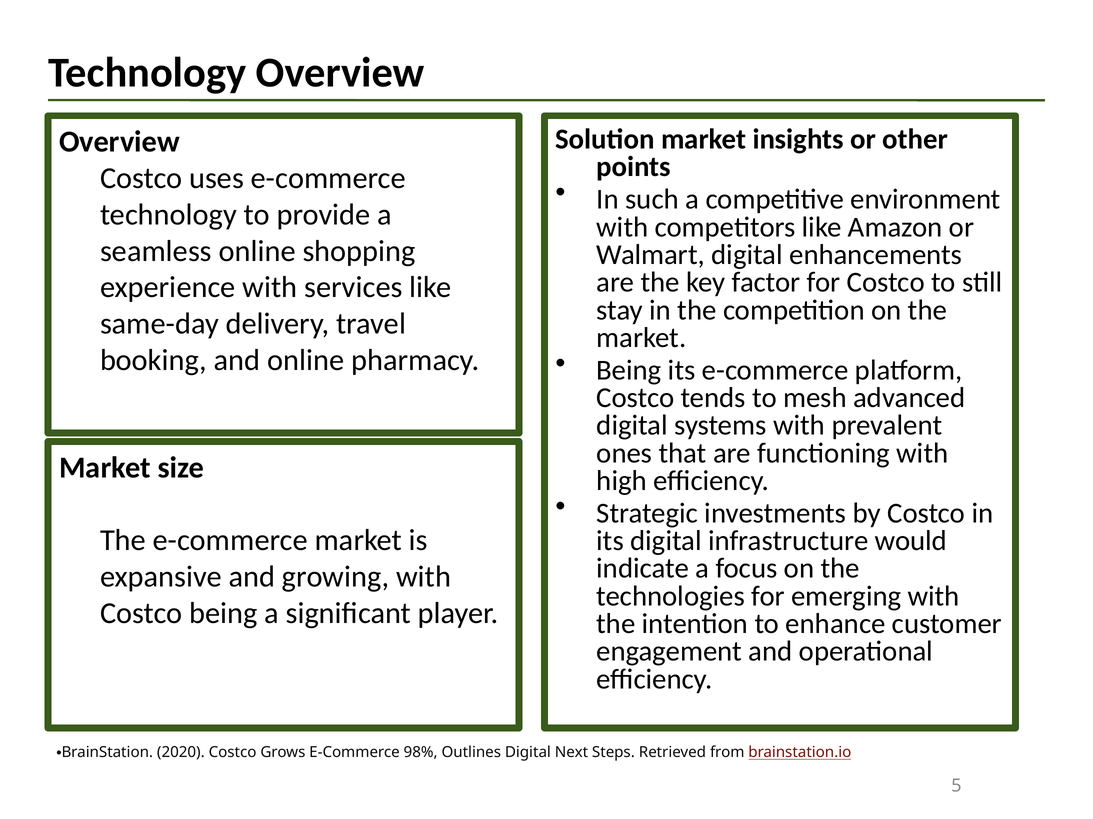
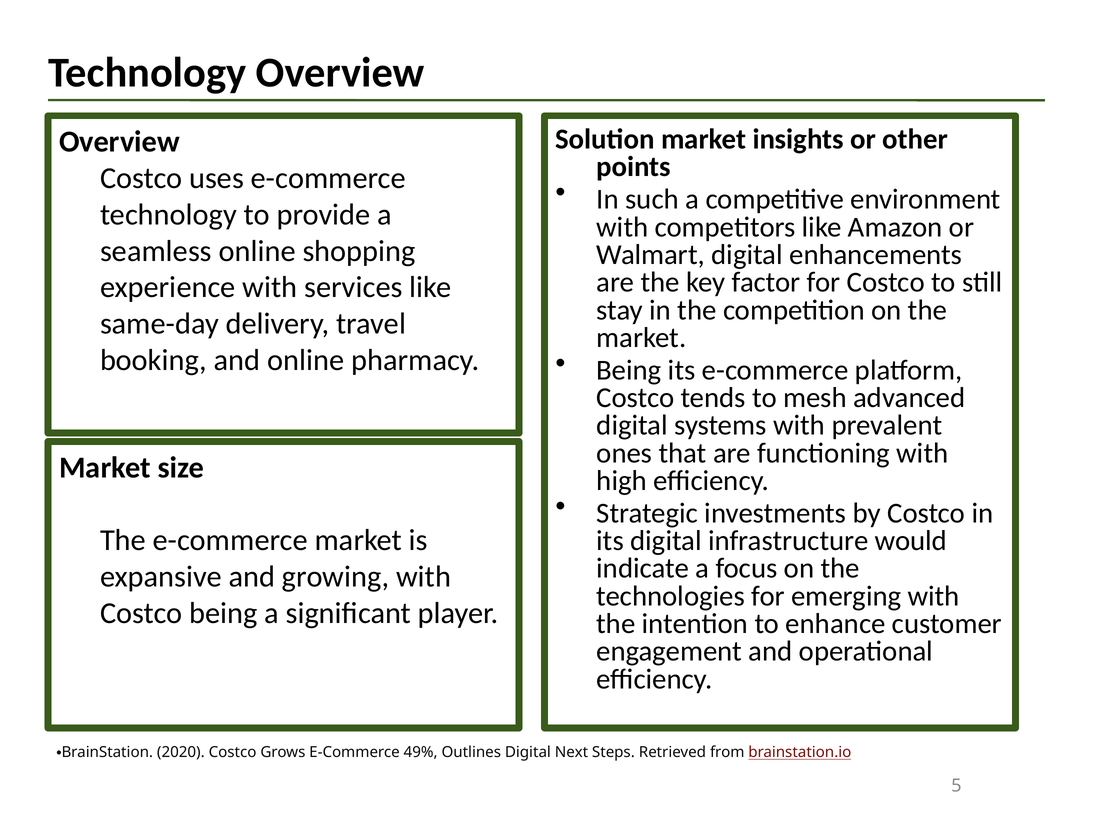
98%: 98% -> 49%
